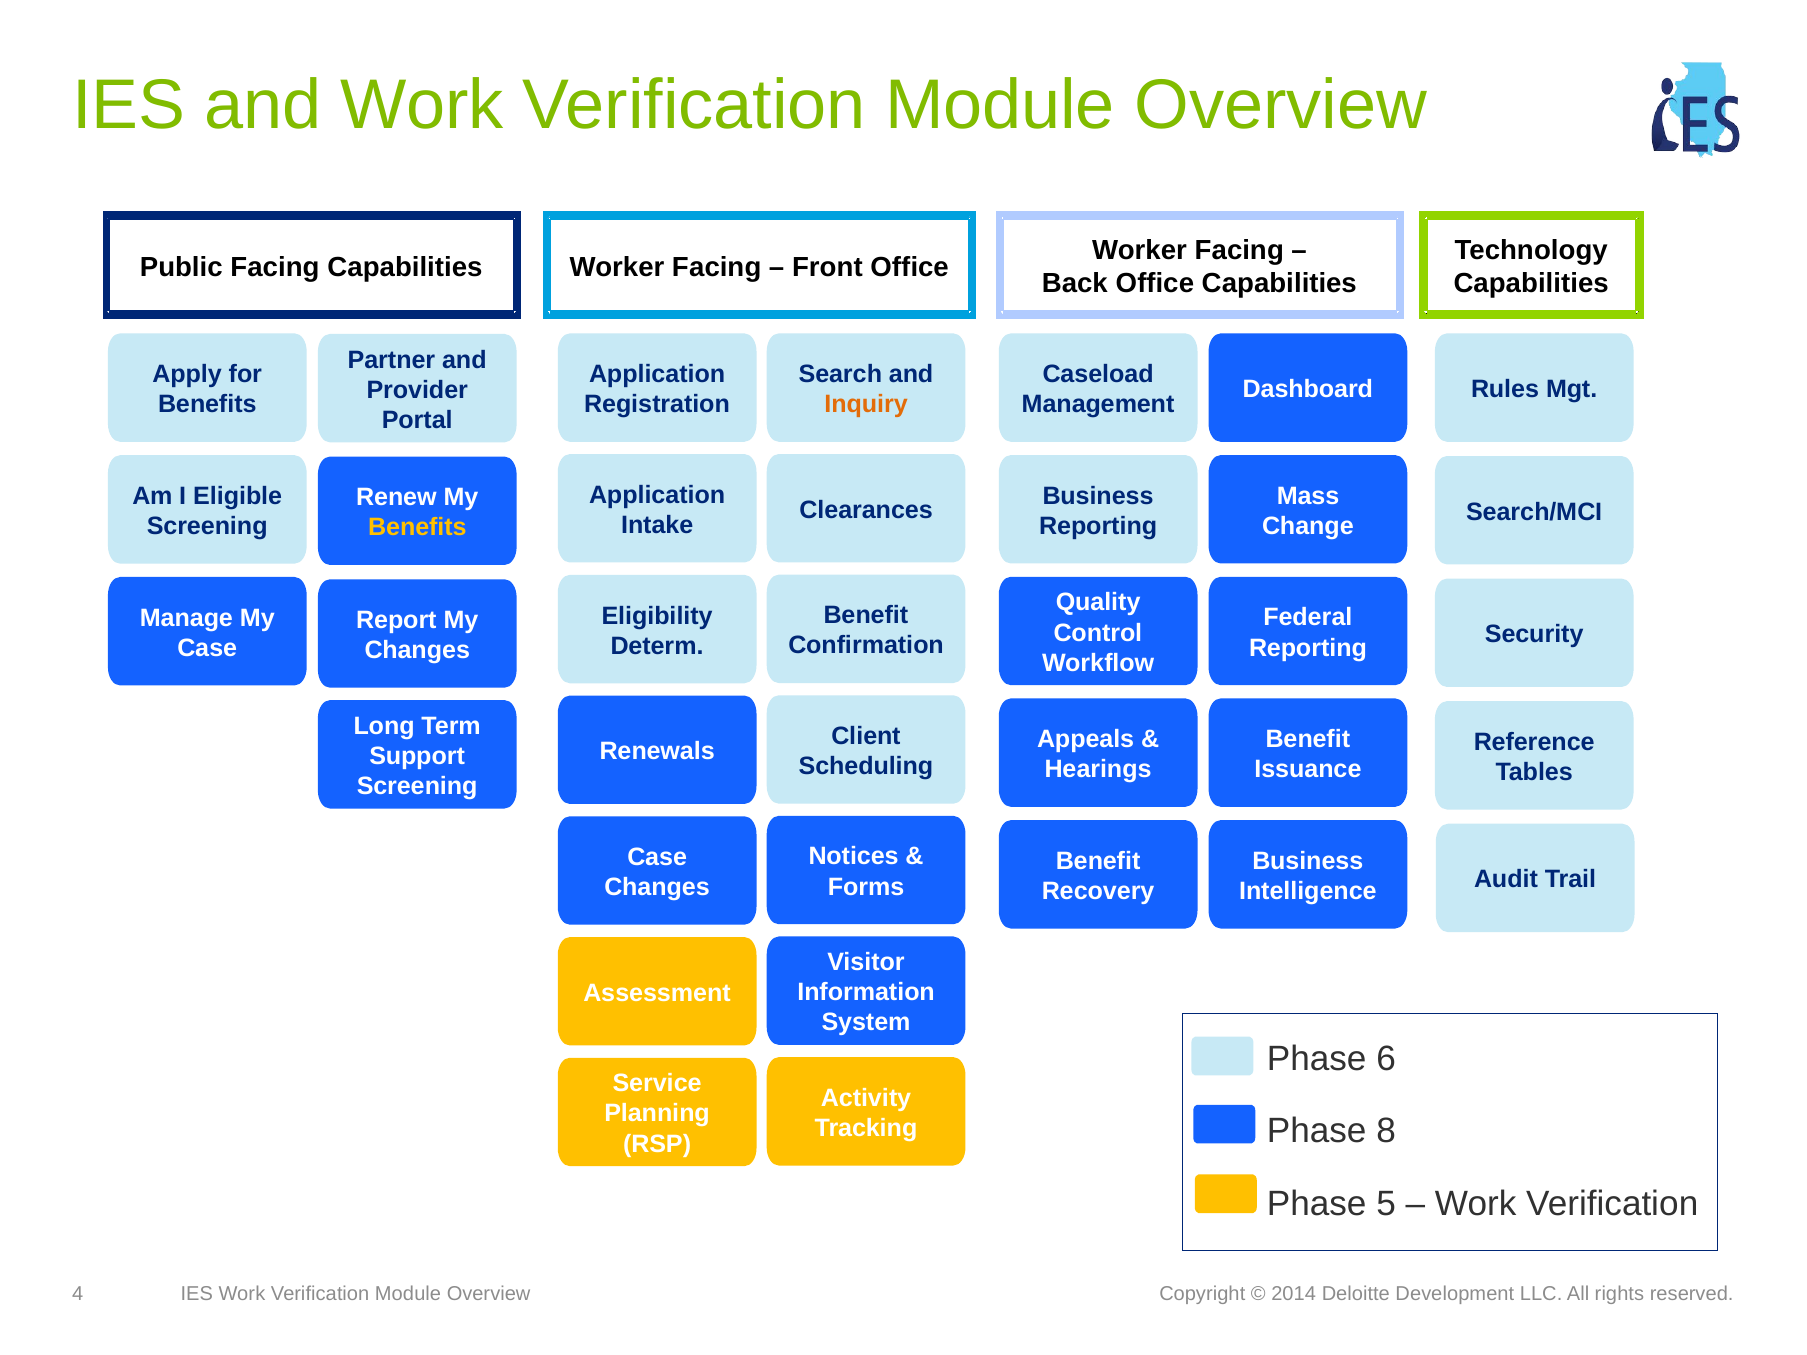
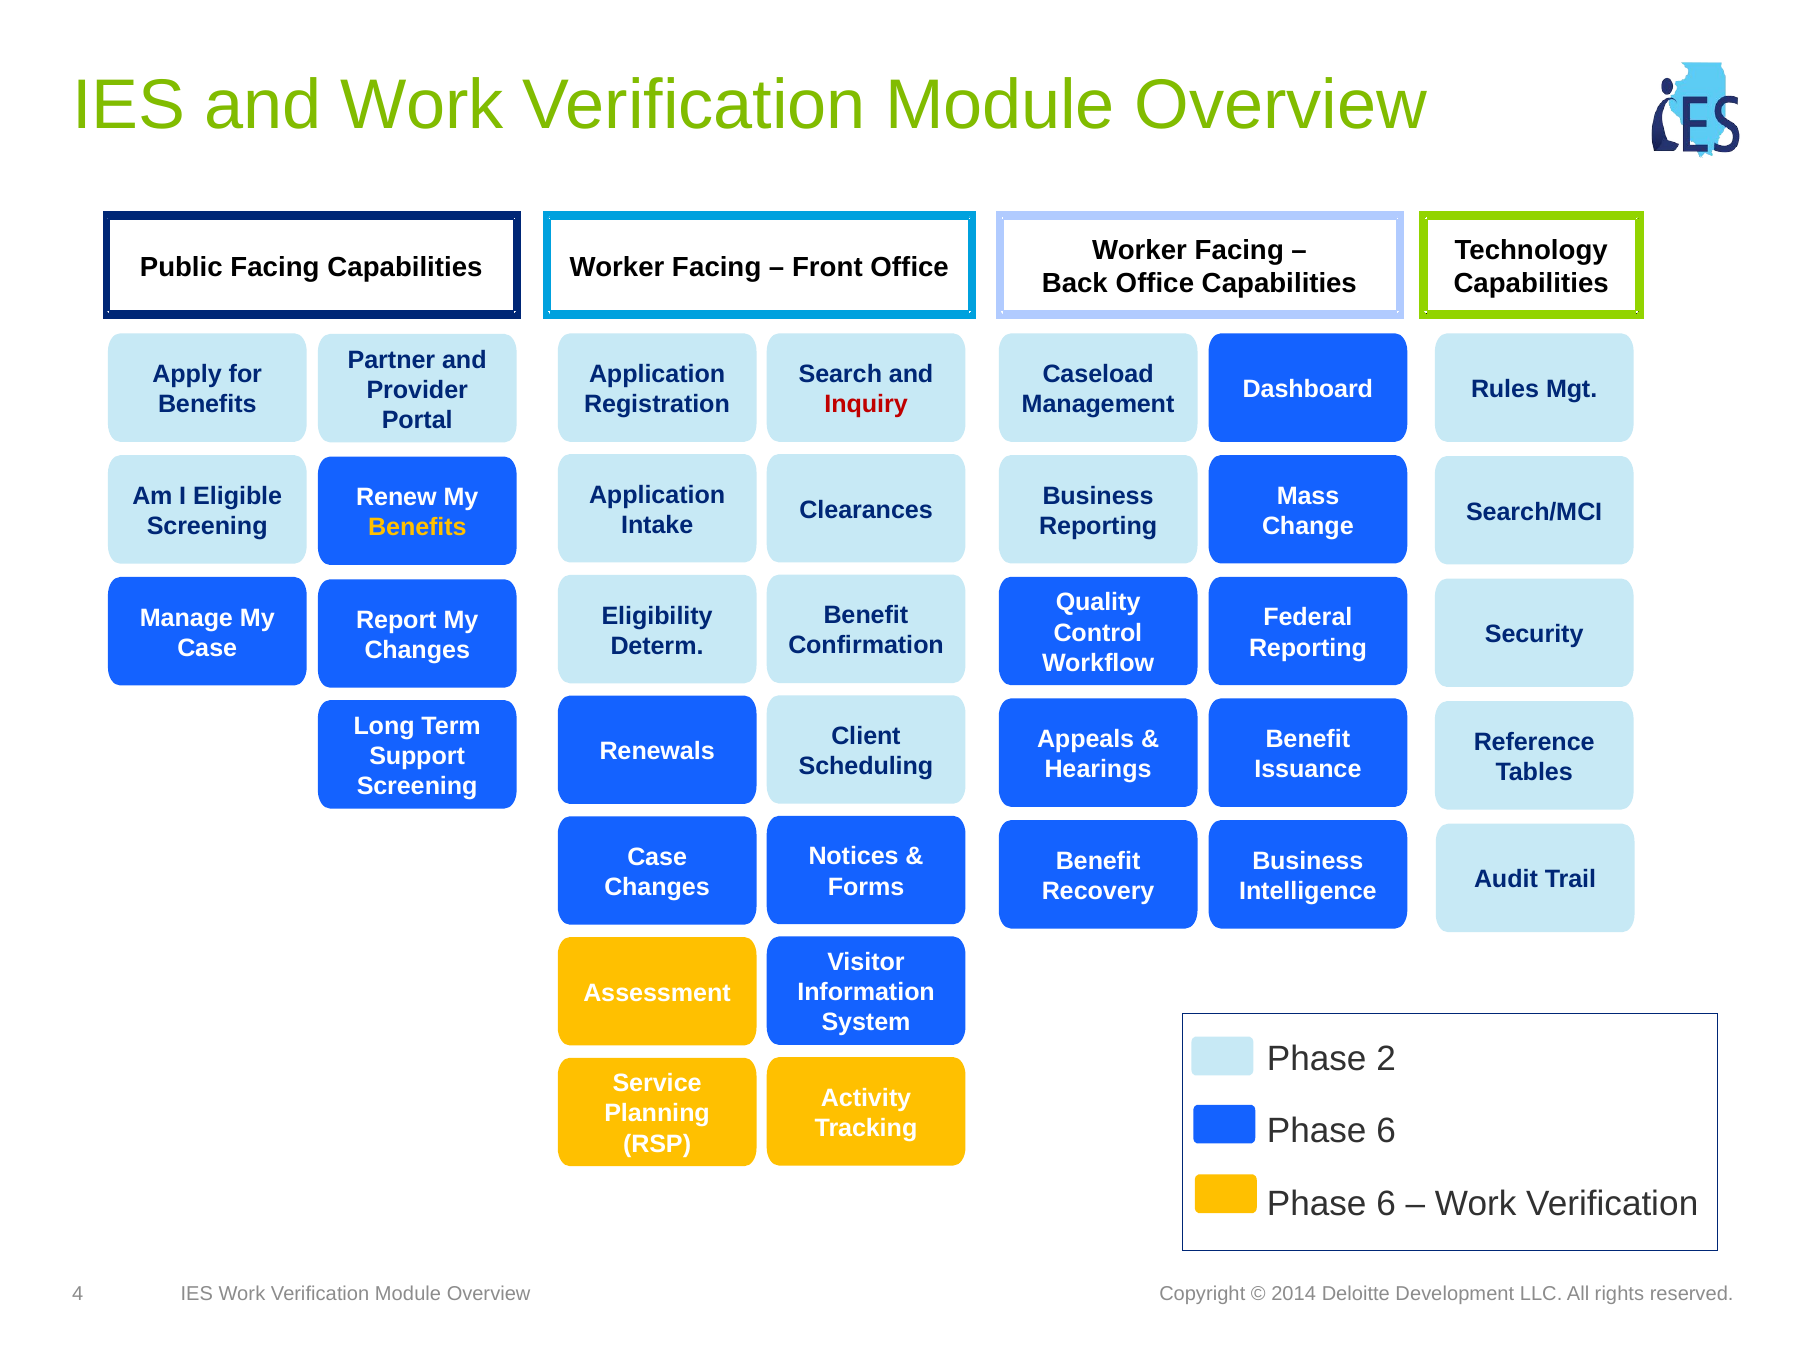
Inquiry colour: orange -> red
6: 6 -> 2
8 at (1386, 1132): 8 -> 6
5 at (1386, 1204): 5 -> 6
